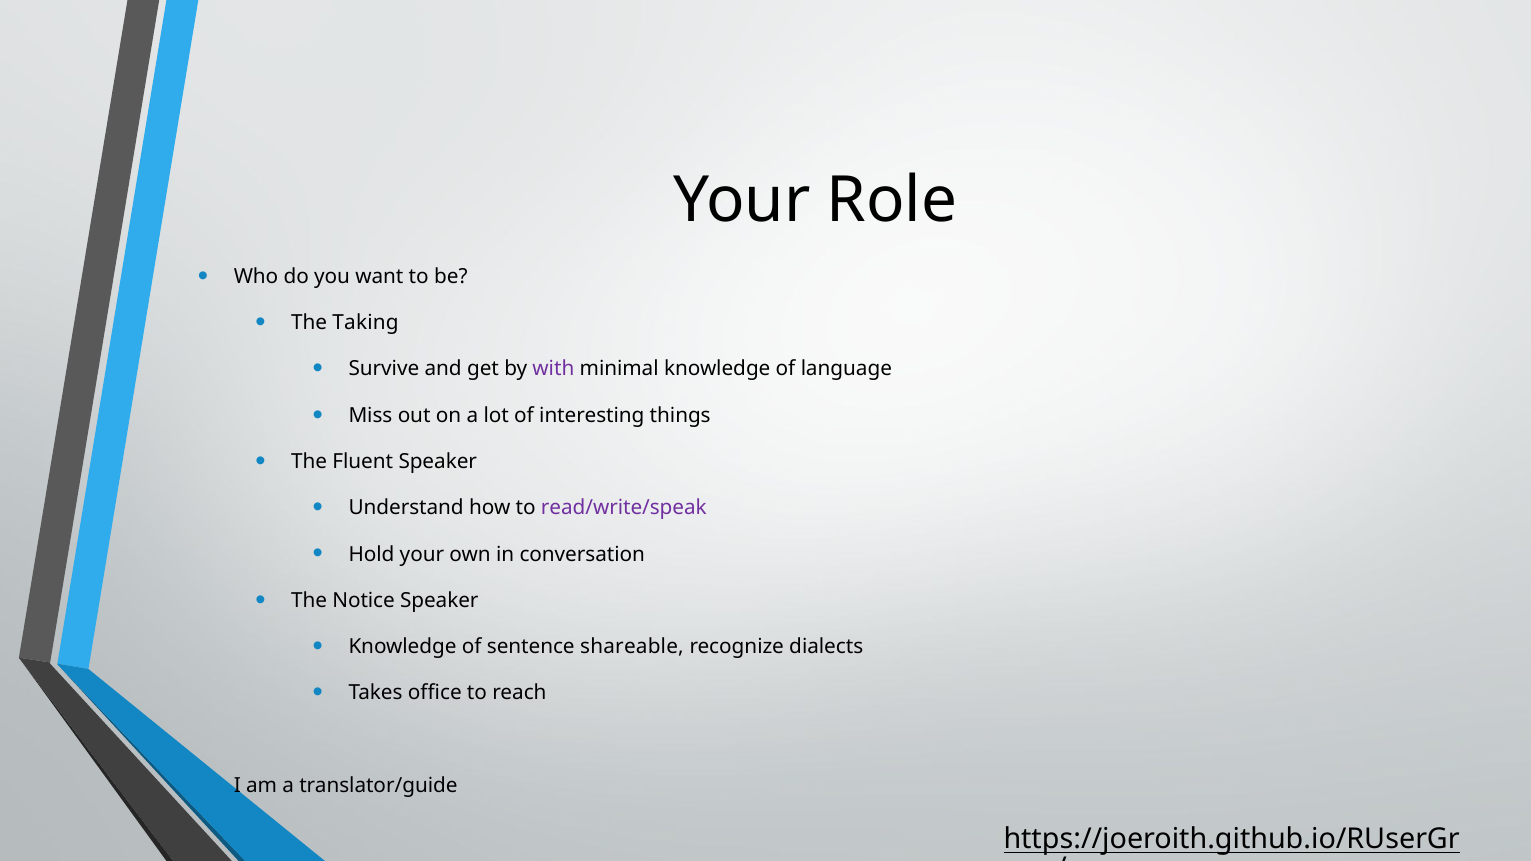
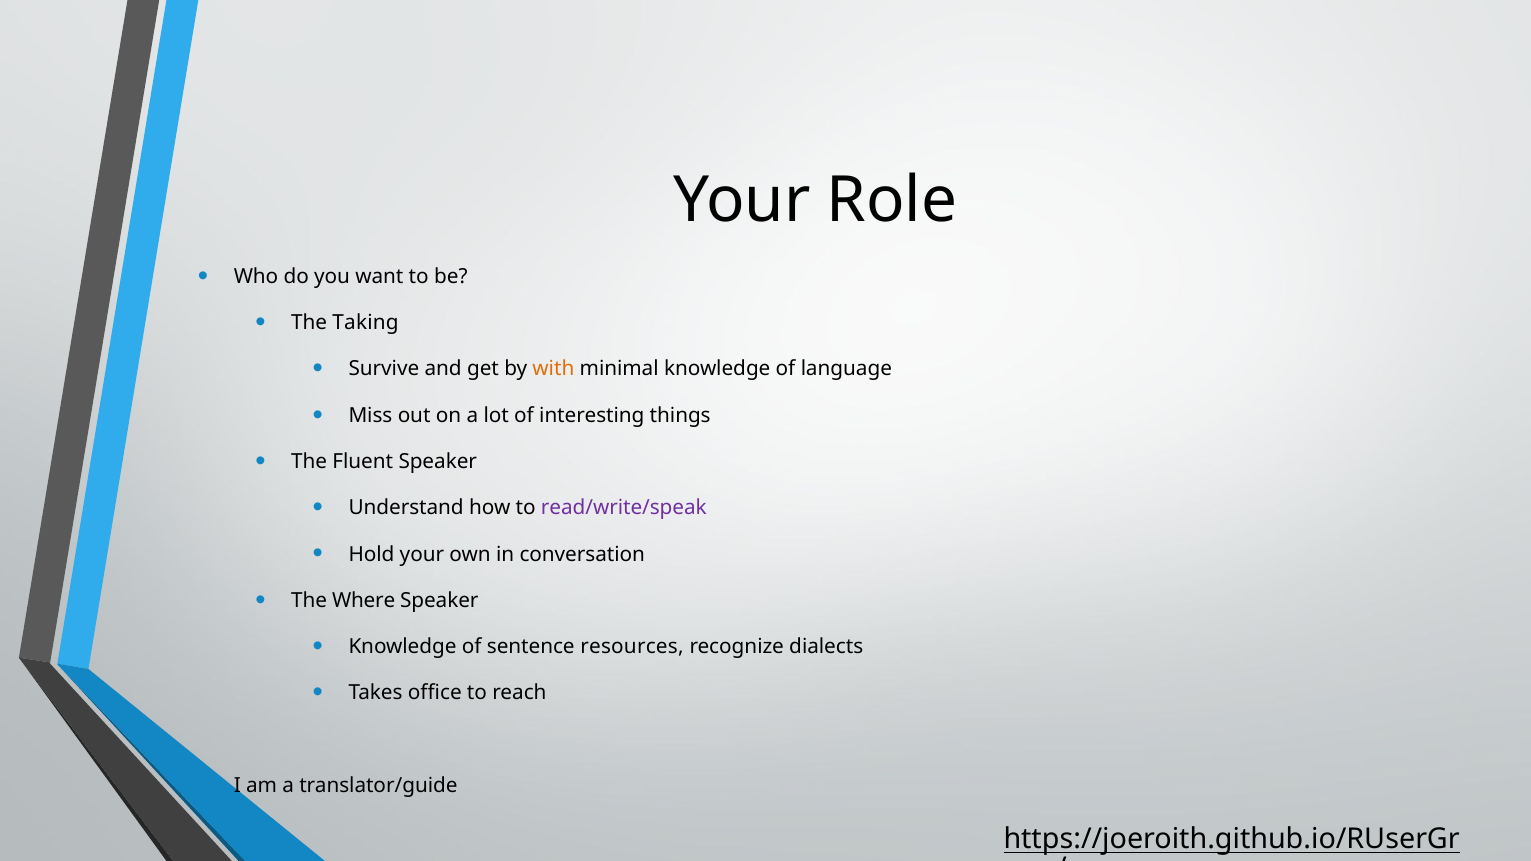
with colour: purple -> orange
Notice: Notice -> Where
shareable: shareable -> resources
